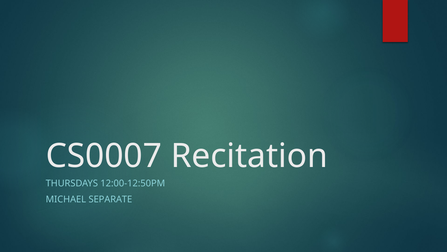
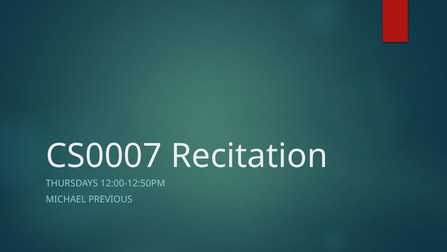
SEPARATE: SEPARATE -> PREVIOUS
